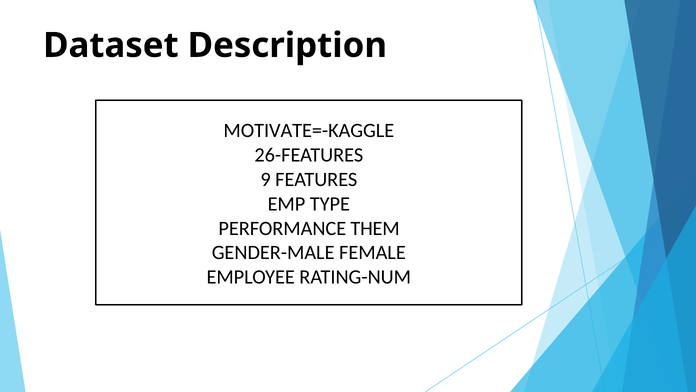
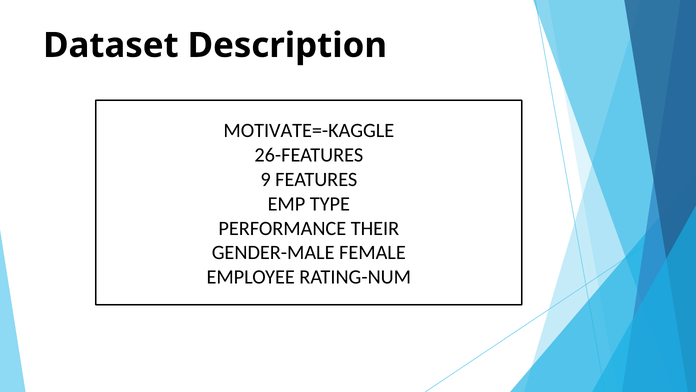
THEM: THEM -> THEIR
